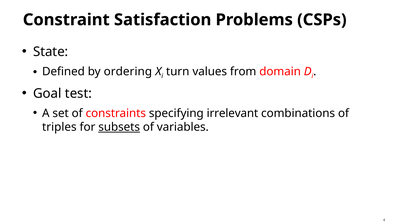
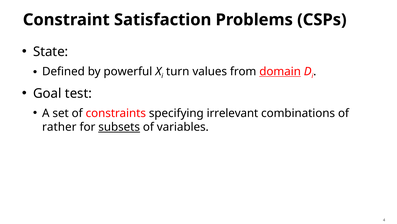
ordering: ordering -> powerful
domain underline: none -> present
triples: triples -> rather
